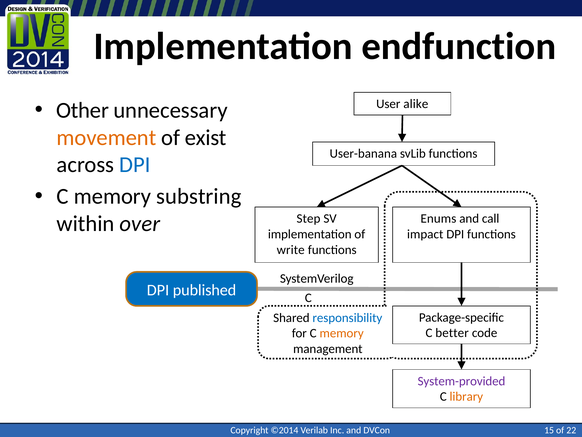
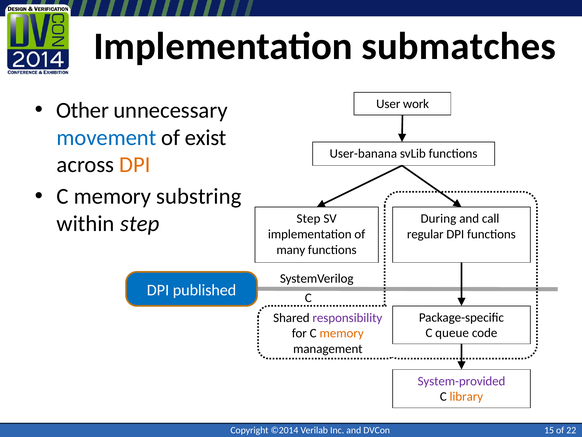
endfunction: endfunction -> submatches
alike: alike -> work
movement colour: orange -> blue
DPI at (135, 165) colour: blue -> orange
Enums: Enums -> During
within over: over -> step
impact: impact -> regular
write: write -> many
responsibility colour: blue -> purple
better: better -> queue
